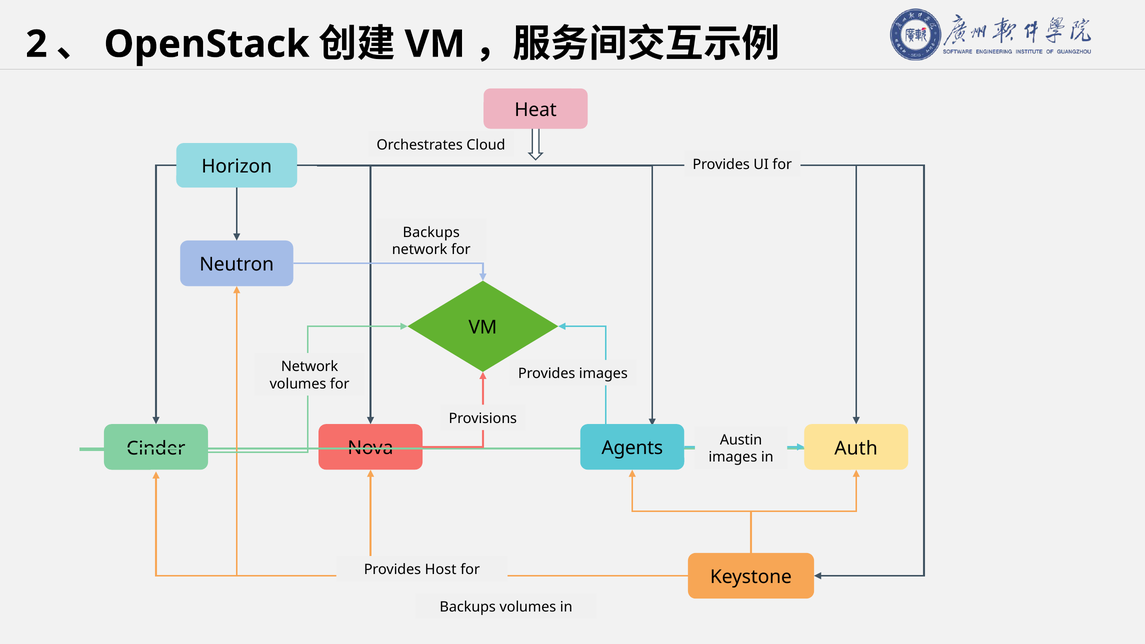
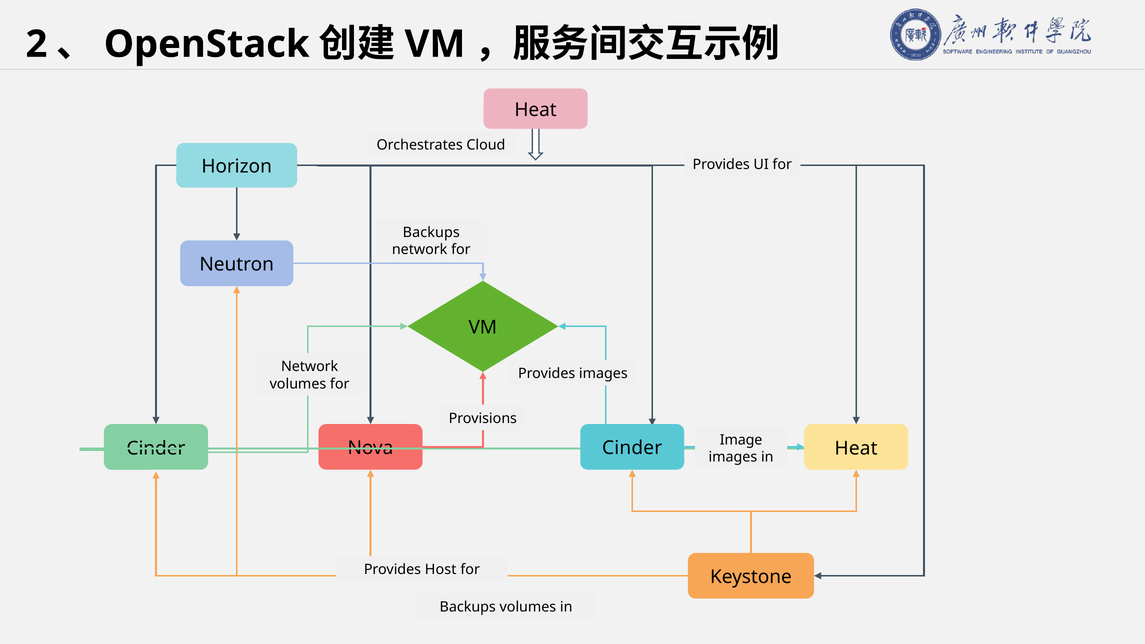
Austin: Austin -> Image
Agents at (632, 448): Agents -> Cinder
Cinder Auth: Auth -> Heat
